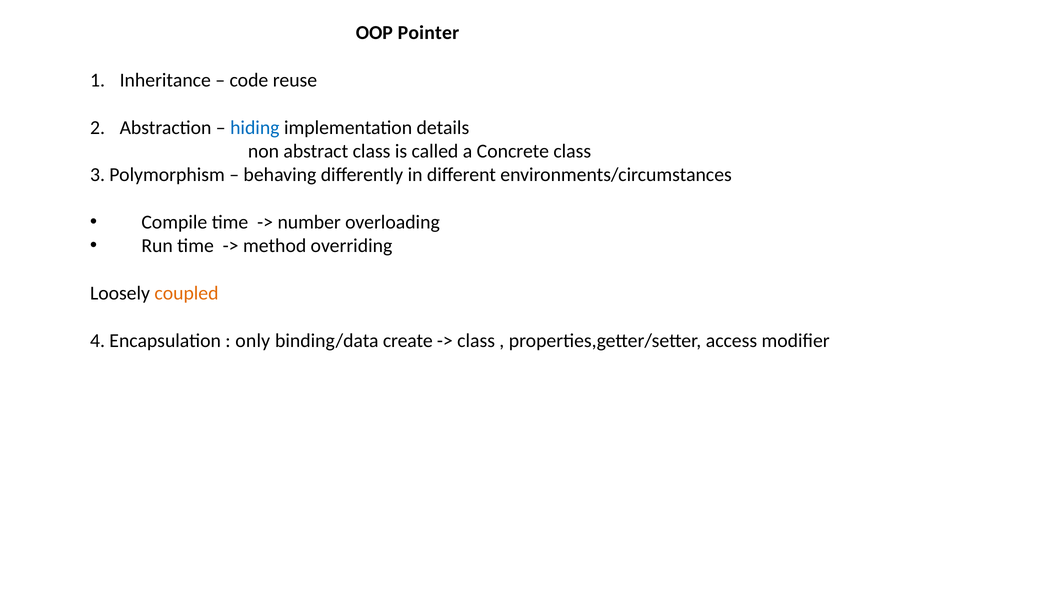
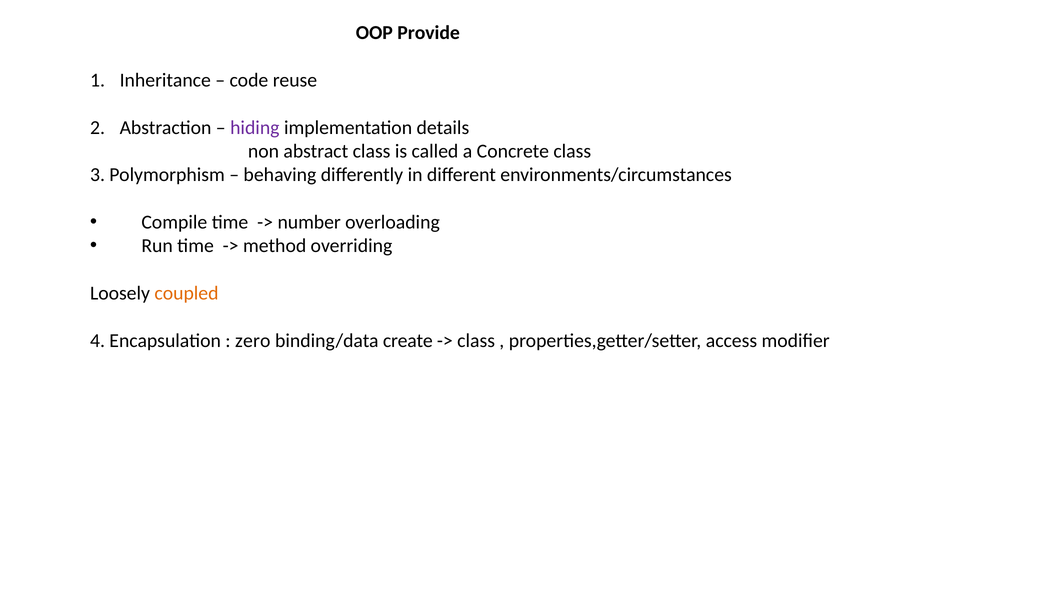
Pointer: Pointer -> Provide
hiding colour: blue -> purple
only: only -> zero
